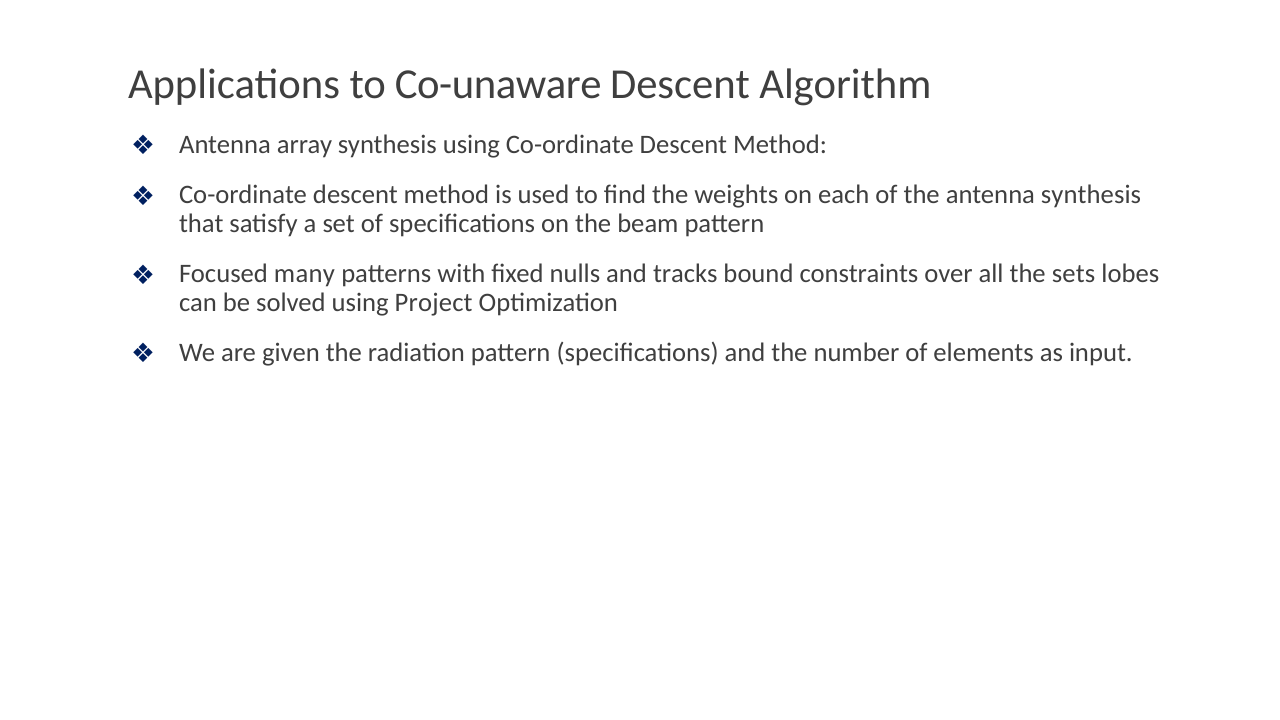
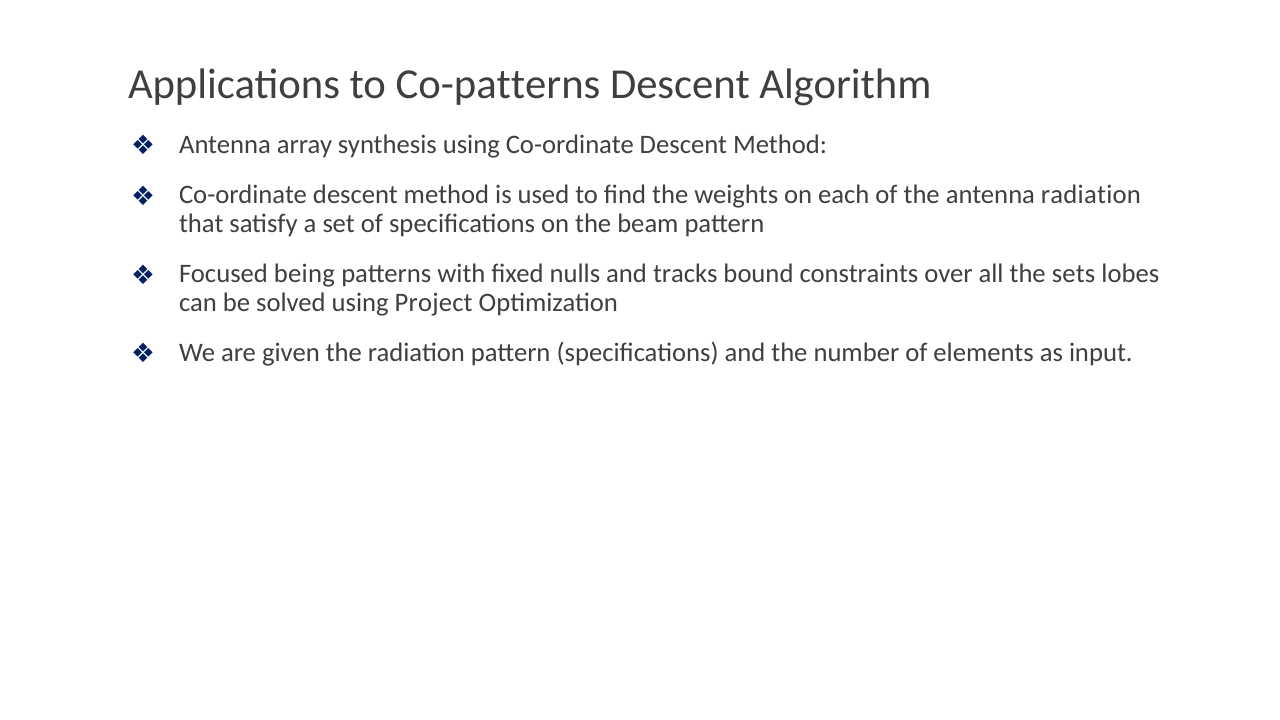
Co-unaware: Co-unaware -> Co-patterns
antenna synthesis: synthesis -> radiation
many: many -> being
